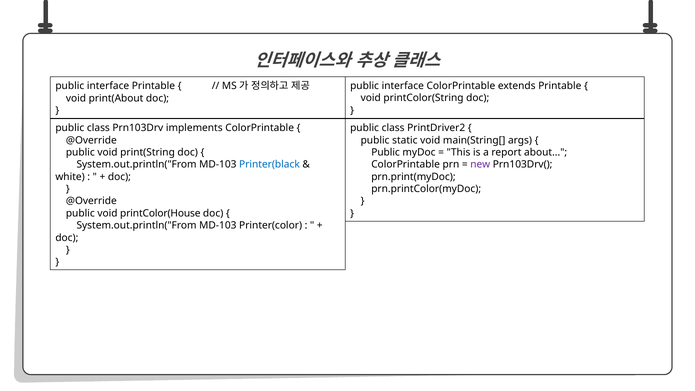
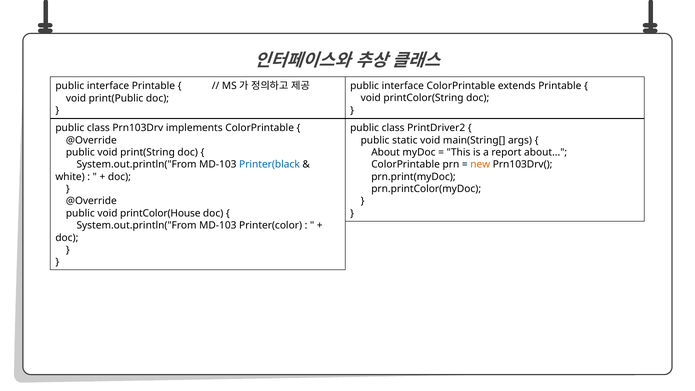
print(About: print(About -> print(Public
Public at (386, 152): Public -> About
new colour: purple -> orange
